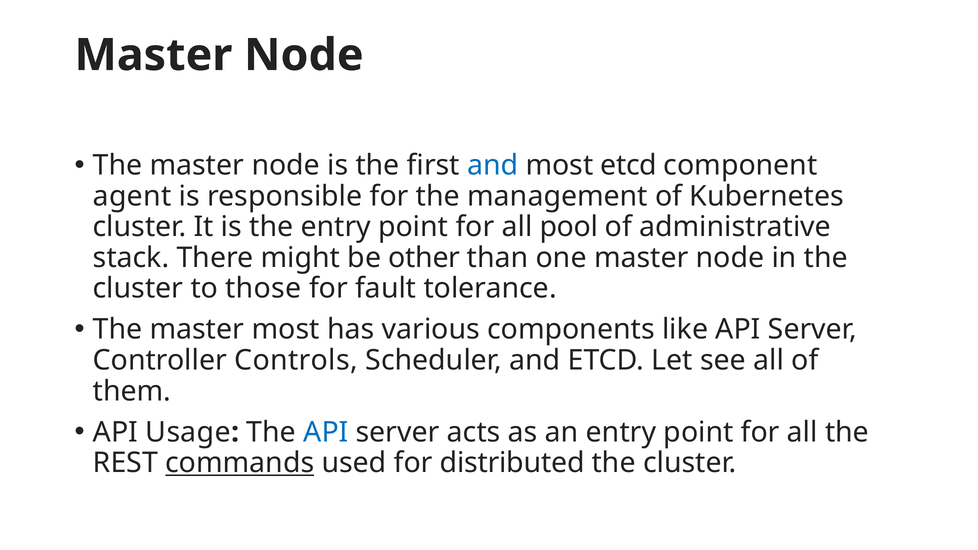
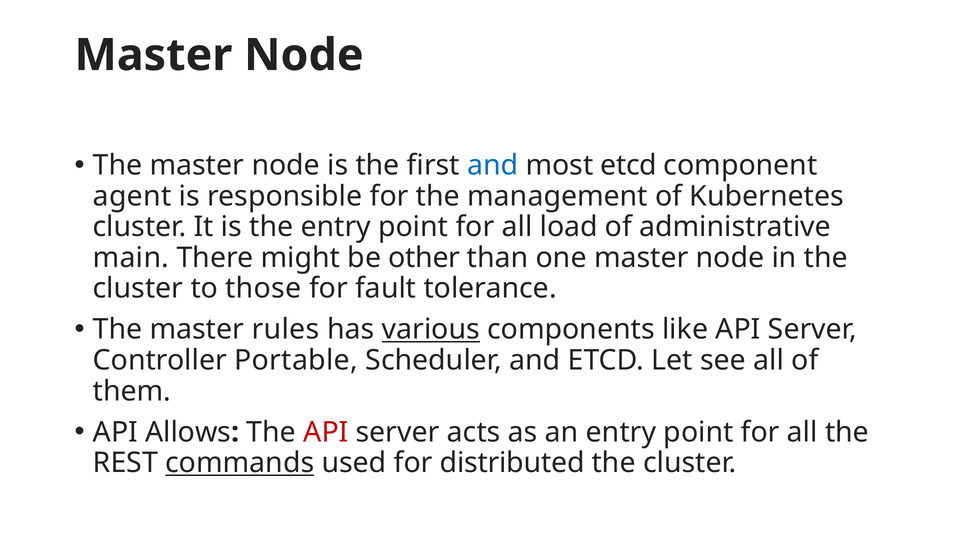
pool: pool -> load
stack: stack -> main
master most: most -> rules
various underline: none -> present
Controls: Controls -> Portable
Usage: Usage -> Allows
API at (326, 432) colour: blue -> red
